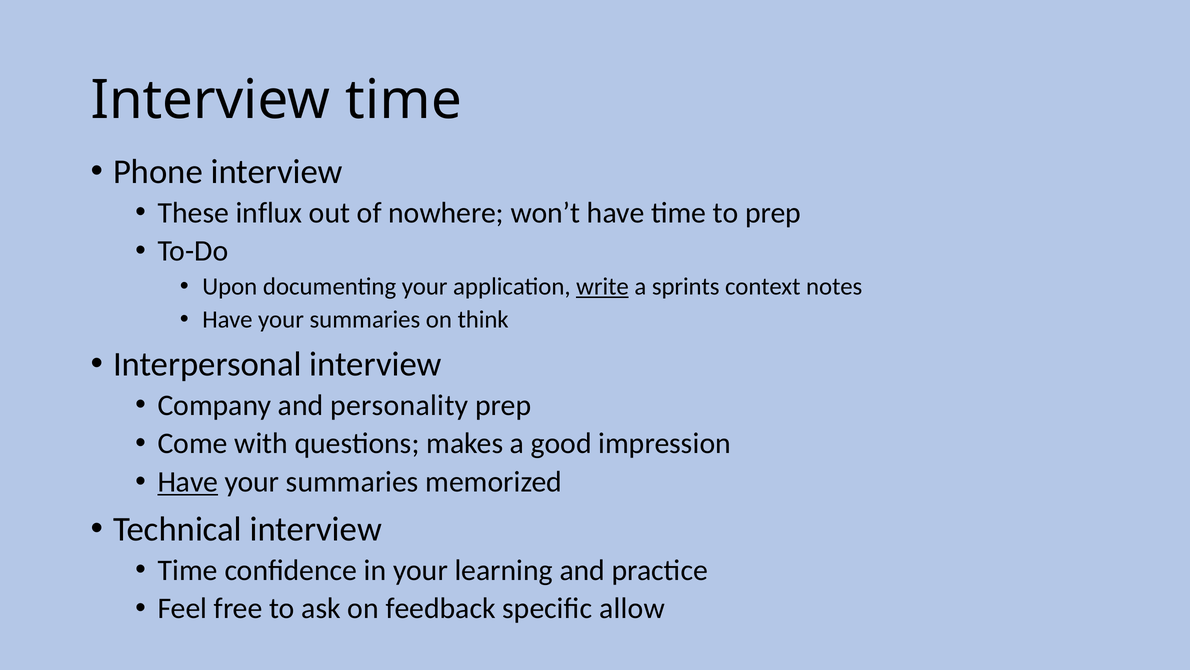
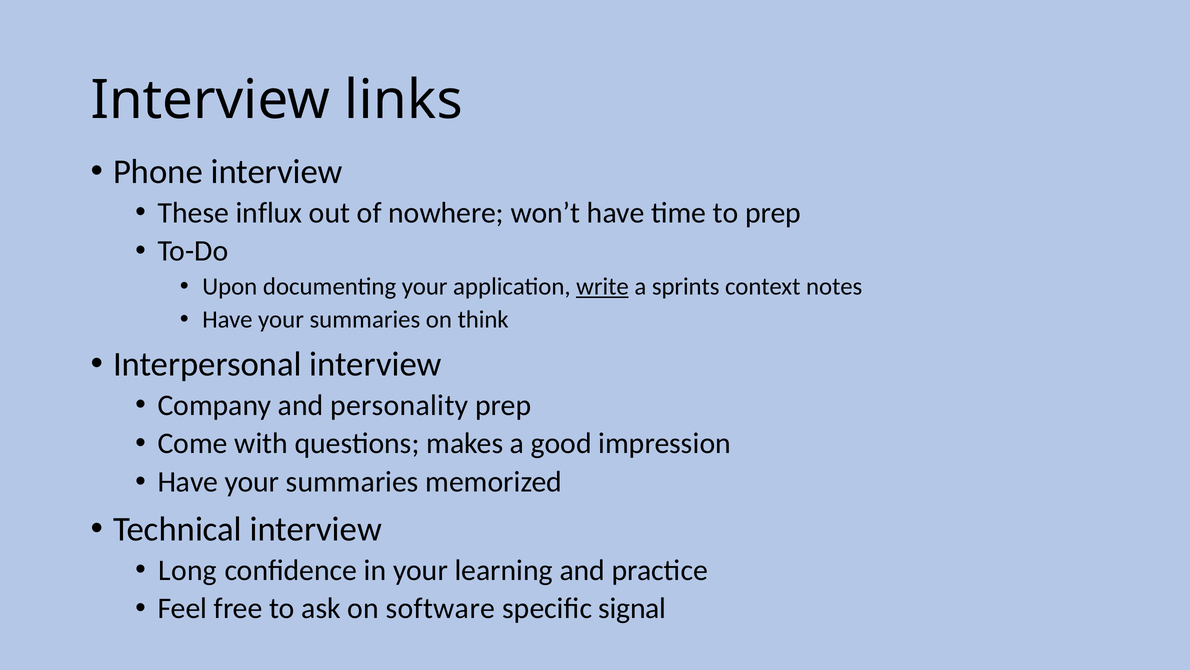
Interview time: time -> links
Have at (188, 482) underline: present -> none
Time at (188, 570): Time -> Long
feedback: feedback -> software
allow: allow -> signal
